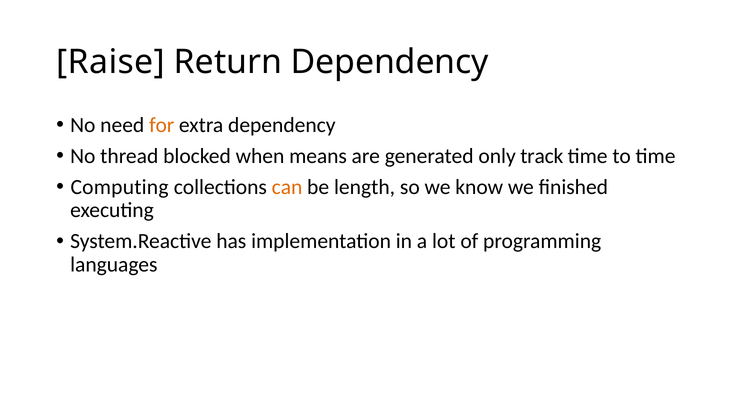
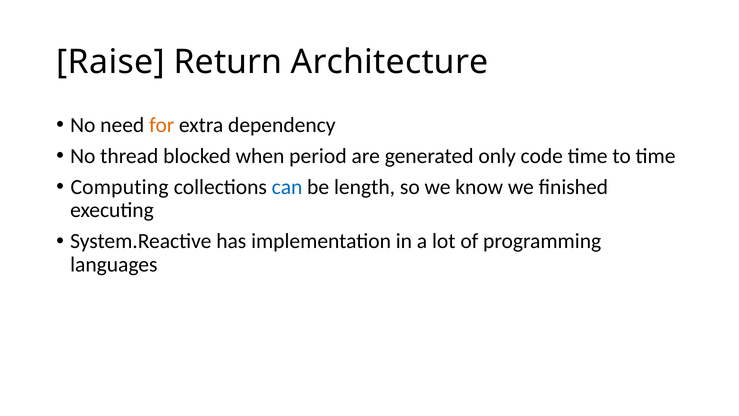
Return Dependency: Dependency -> Architecture
means: means -> period
track: track -> code
can colour: orange -> blue
